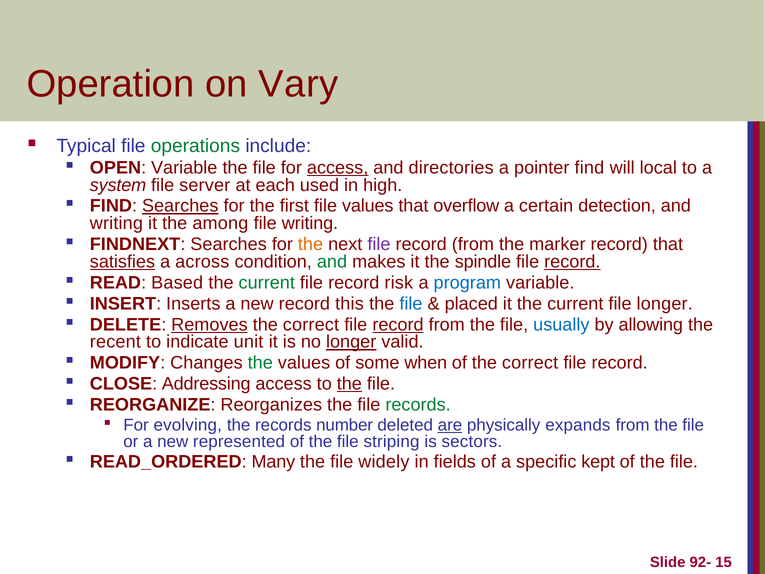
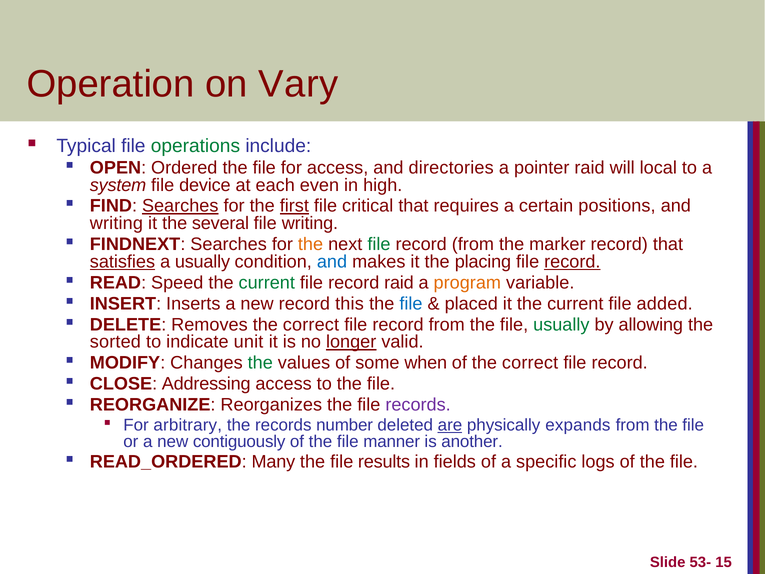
OPEN Variable: Variable -> Ordered
access at (338, 168) underline: present -> none
pointer find: find -> raid
server: server -> device
used: used -> even
first underline: none -> present
file values: values -> critical
overflow: overflow -> requires
detection: detection -> positions
among: among -> several
file at (379, 244) colour: purple -> green
a across: across -> usually
and at (332, 262) colour: green -> blue
spindle: spindle -> placing
Based: Based -> Speed
record risk: risk -> raid
program colour: blue -> orange
file longer: longer -> added
Removes underline: present -> none
record at (398, 324) underline: present -> none
usually at (561, 324) colour: blue -> green
recent: recent -> sorted
the at (349, 384) underline: present -> none
records at (418, 405) colour: green -> purple
evolving: evolving -> arbitrary
represented: represented -> contiguously
striping: striping -> manner
sectors: sectors -> another
widely: widely -> results
kept: kept -> logs
92-: 92- -> 53-
